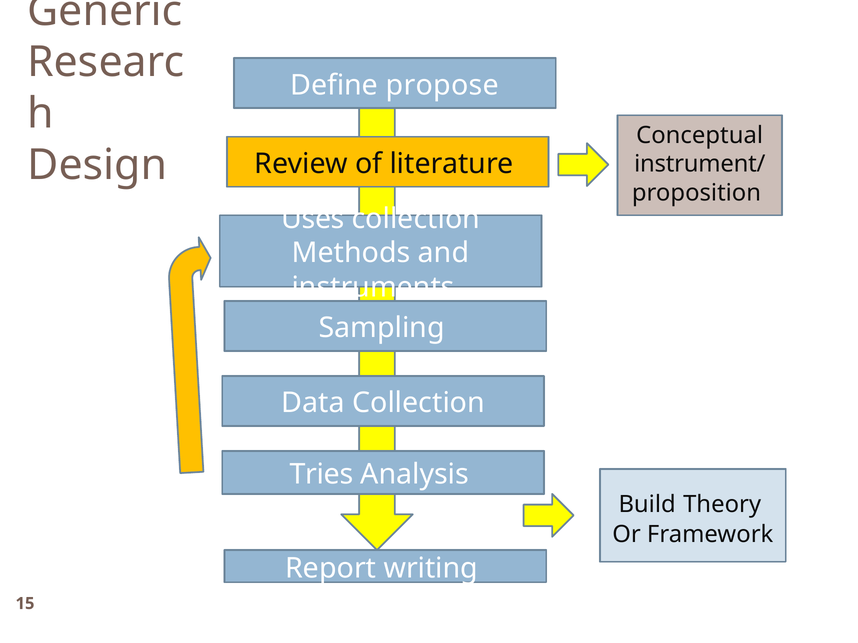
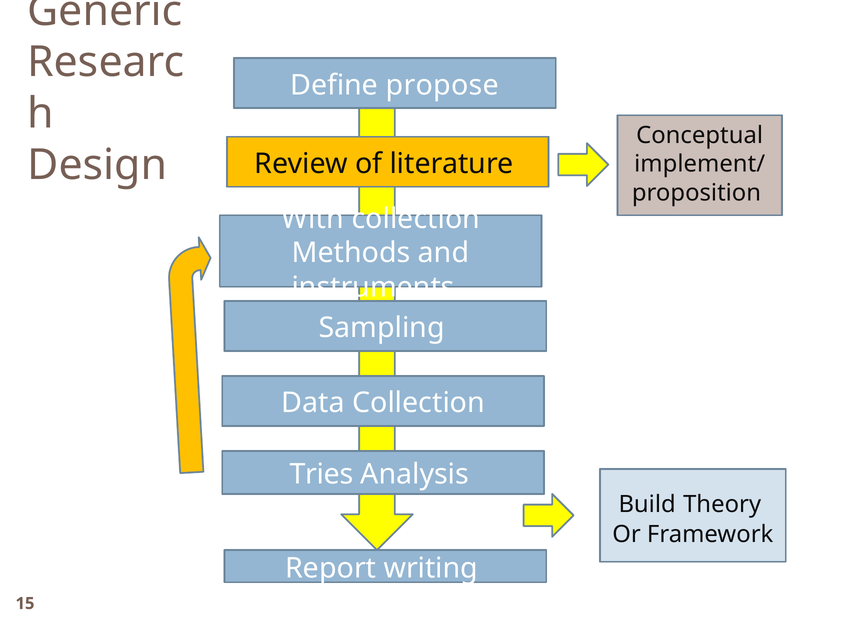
instrument/: instrument/ -> implement/
Uses: Uses -> With
